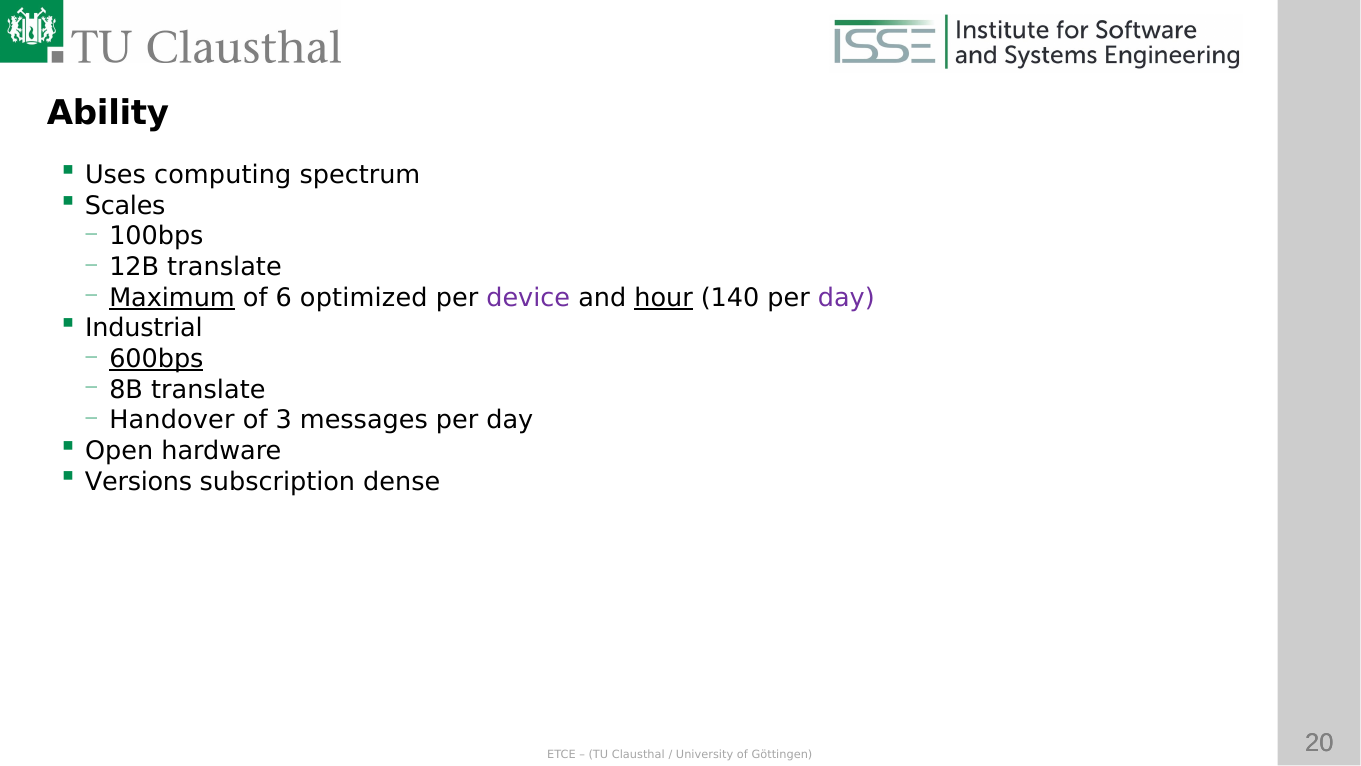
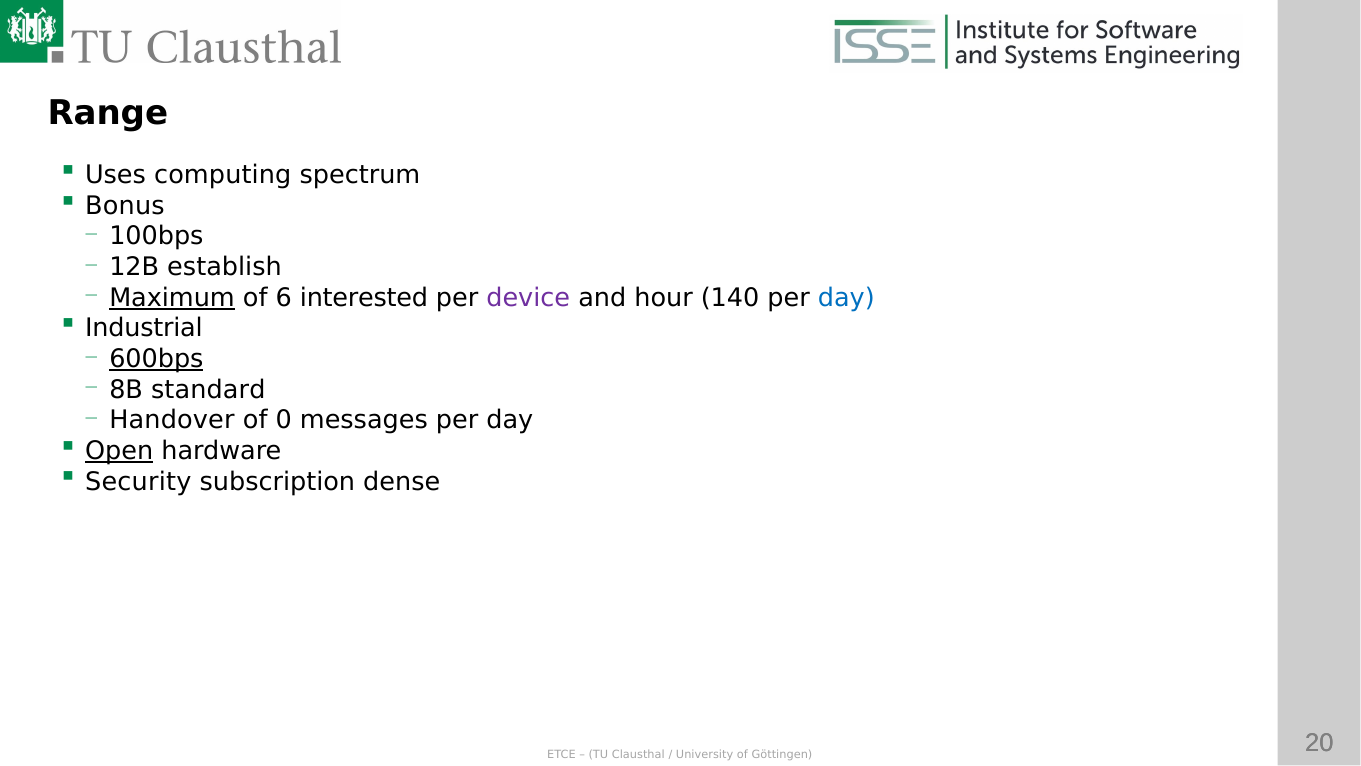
Ability: Ability -> Range
Scales: Scales -> Bonus
12B translate: translate -> establish
optimized: optimized -> interested
hour underline: present -> none
day at (846, 298) colour: purple -> blue
8B translate: translate -> standard
3: 3 -> 0
Open underline: none -> present
Versions: Versions -> Security
